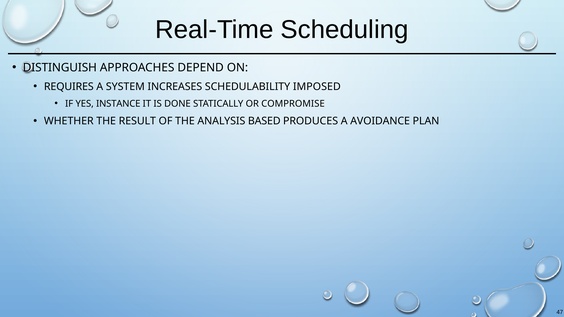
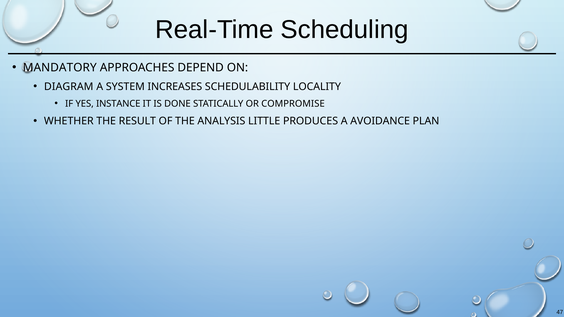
DISTINGUISH: DISTINGUISH -> MANDATORY
REQUIRES: REQUIRES -> DIAGRAM
IMPOSED: IMPOSED -> LOCALITY
BASED: BASED -> LITTLE
